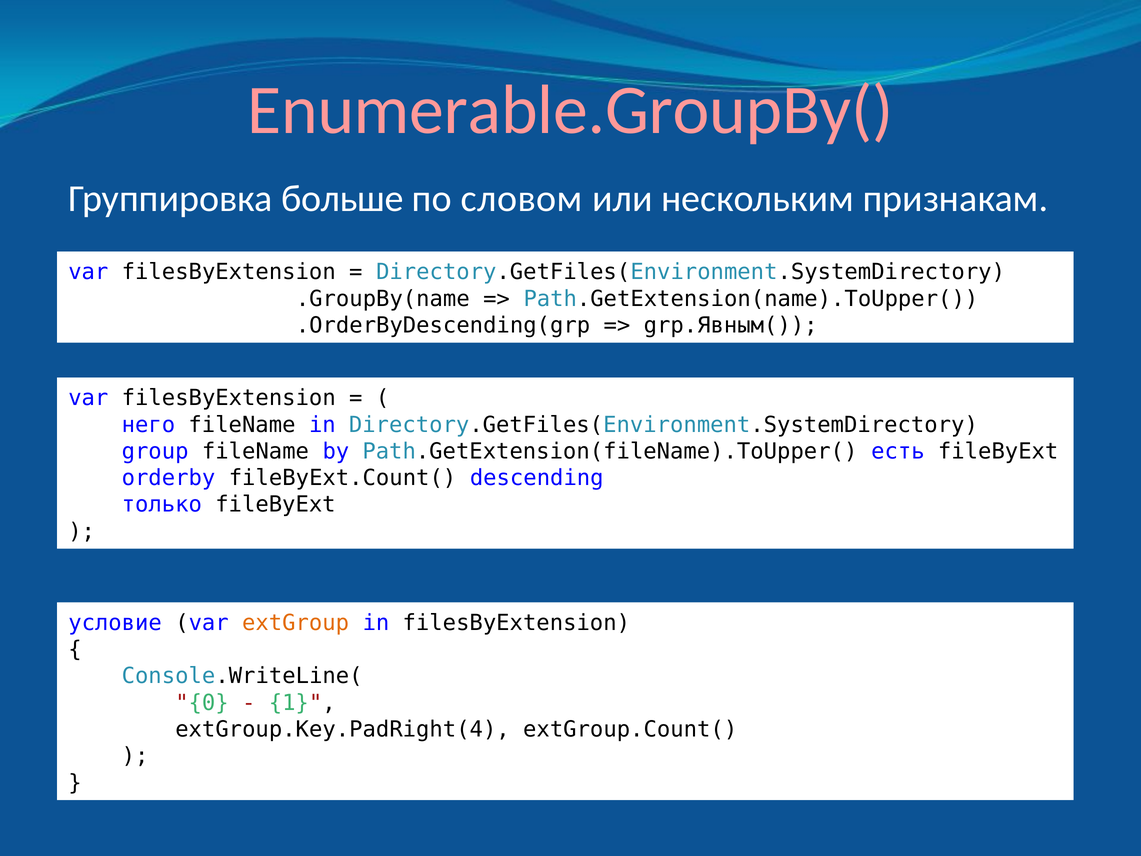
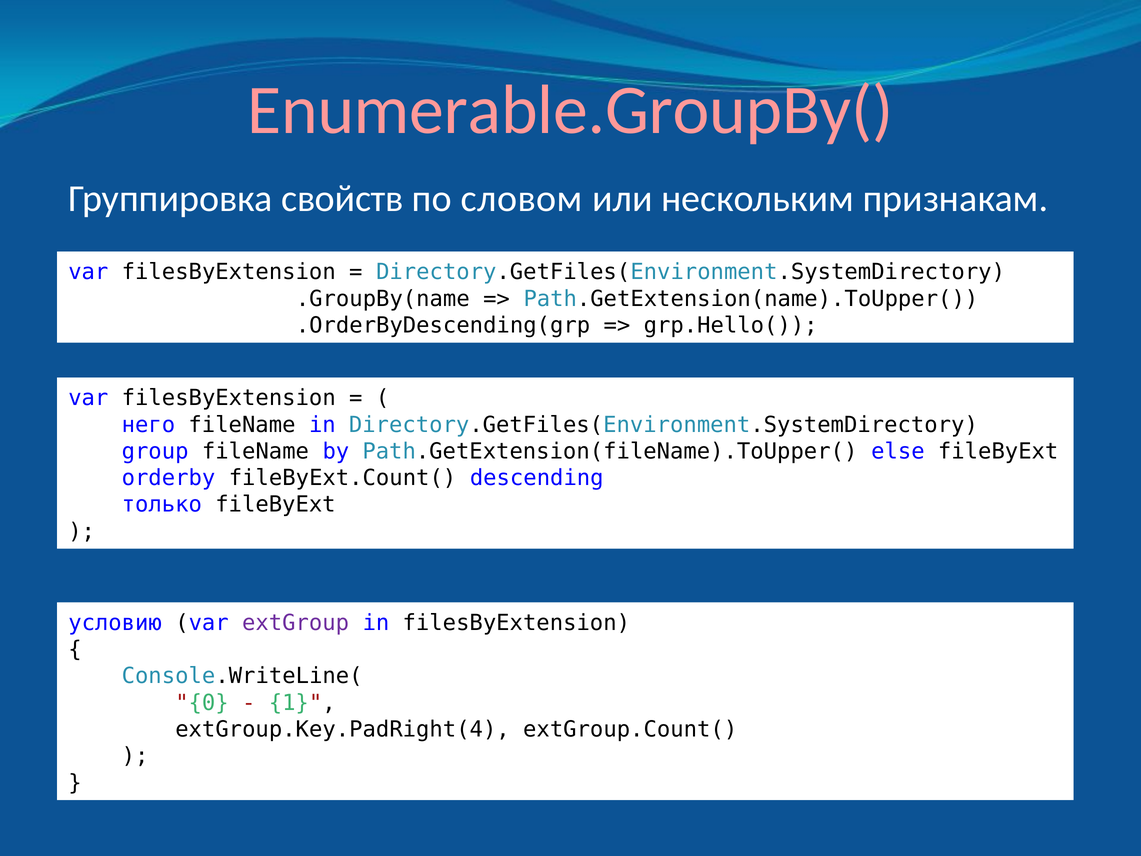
больше: больше -> свойств
grp.Явным(: grp.Явным( -> grp.Hello(
есть: есть -> else
условие: условие -> условию
extGroup colour: orange -> purple
